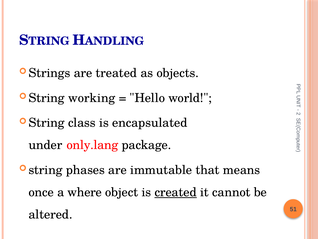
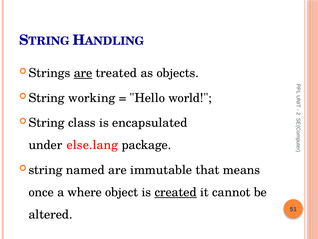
are at (83, 73) underline: none -> present
only.lang: only.lang -> else.lang
phases: phases -> named
